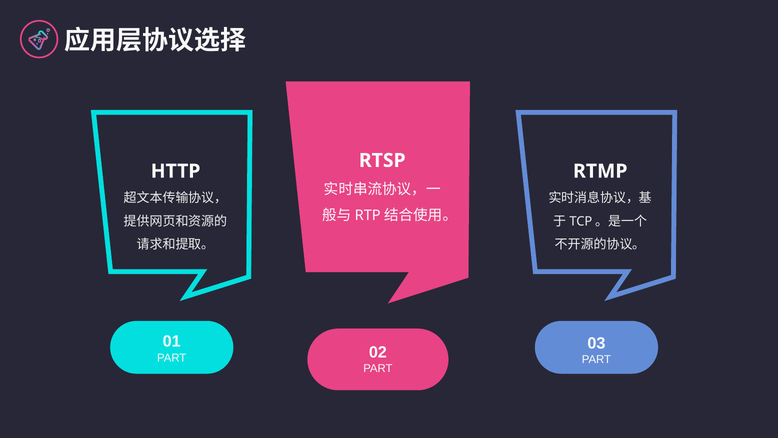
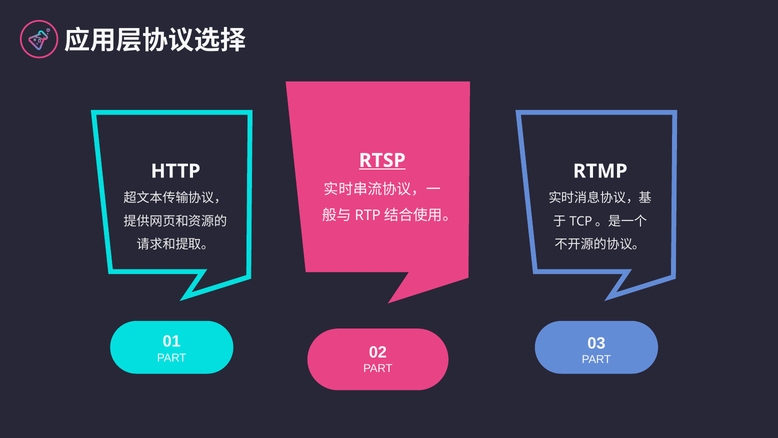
RTSP underline: none -> present
